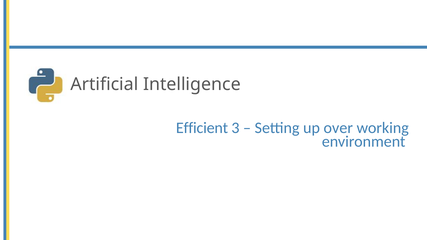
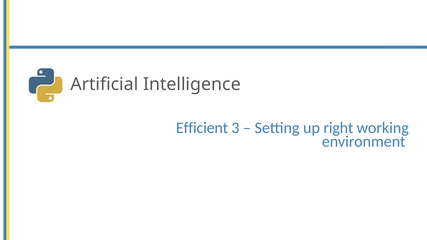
over: over -> right
